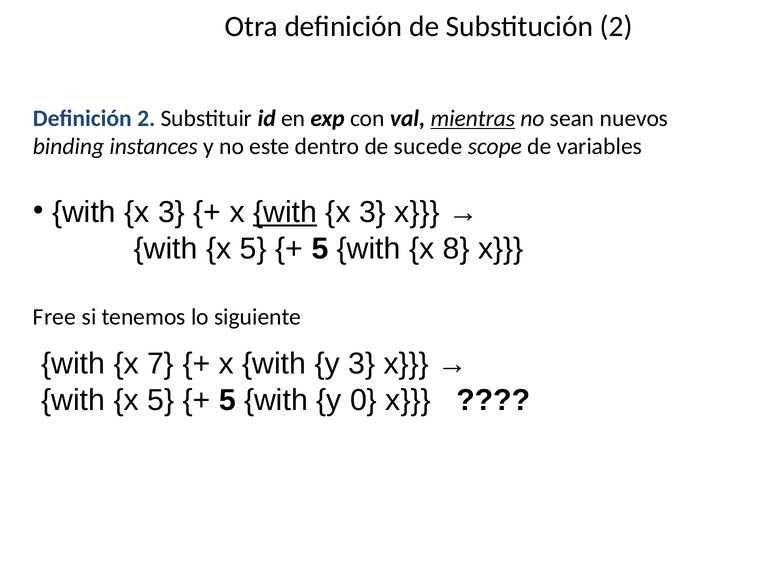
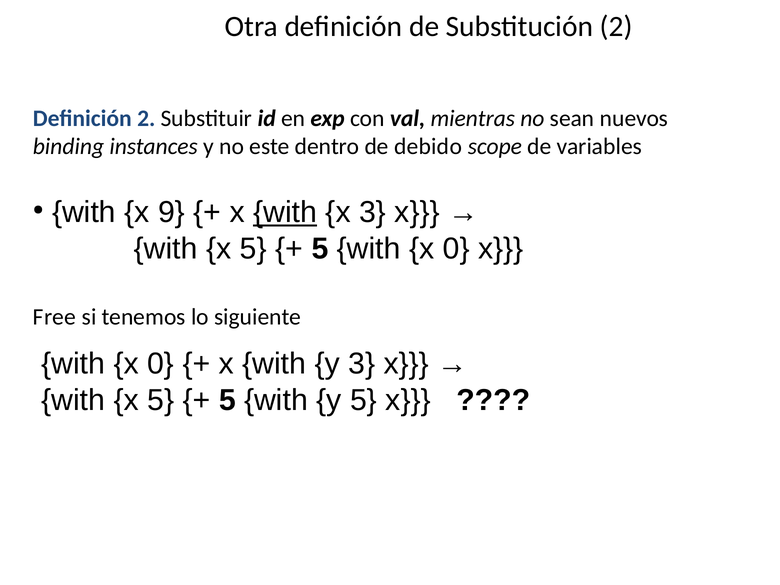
mientras underline: present -> none
sucede: sucede -> debido
3 at (171, 212): 3 -> 9
5 with x 8: 8 -> 0
7 at (161, 364): 7 -> 0
y 0: 0 -> 5
